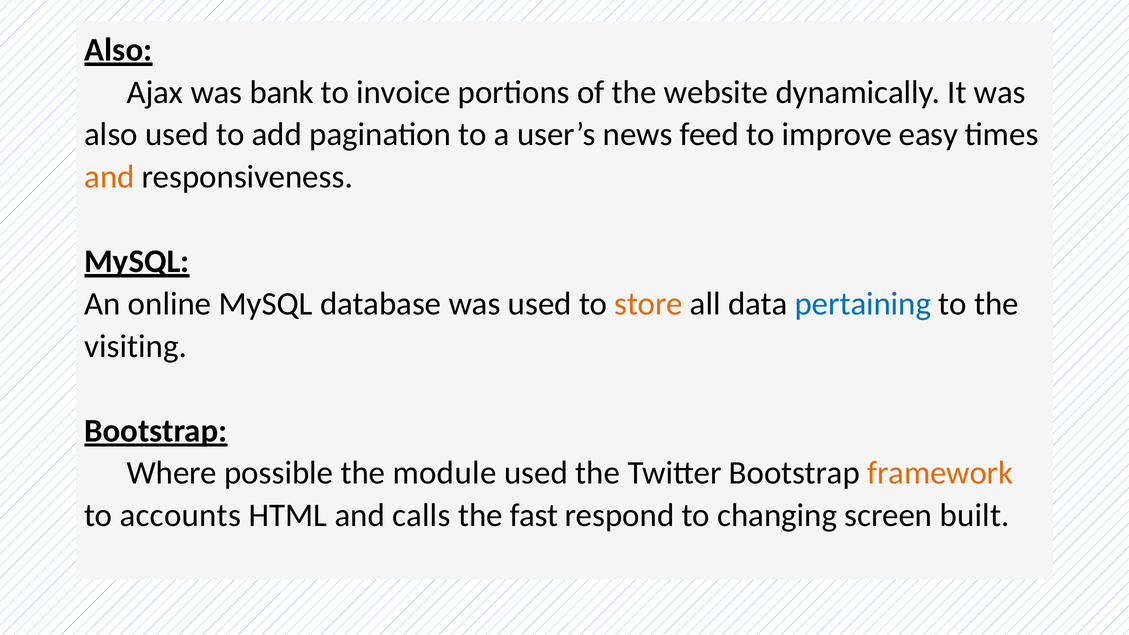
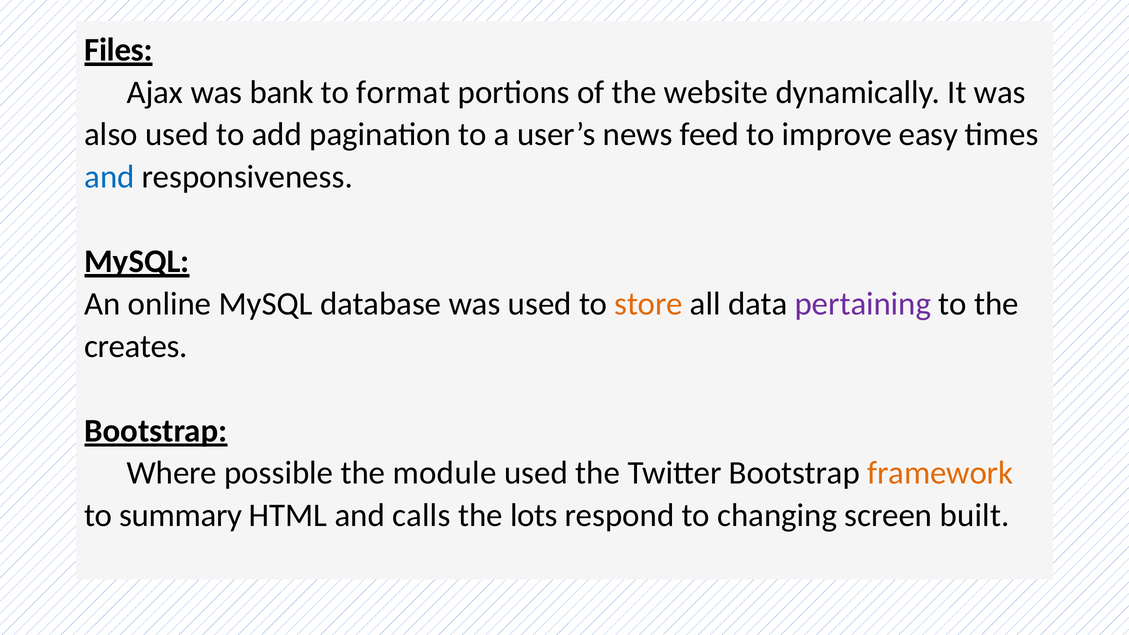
Also at (118, 50): Also -> Files
invoice: invoice -> format
and at (109, 177) colour: orange -> blue
pertaining colour: blue -> purple
visiting: visiting -> creates
accounts: accounts -> summary
fast: fast -> lots
